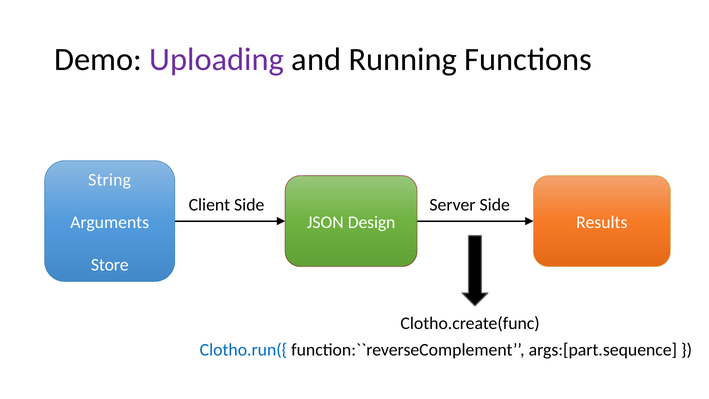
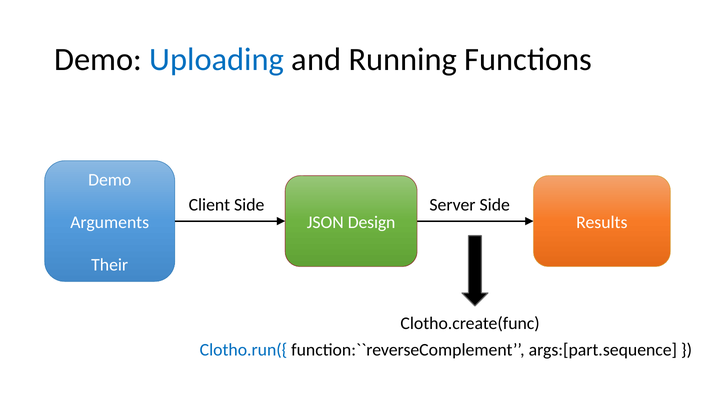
Uploading colour: purple -> blue
String at (110, 180): String -> Demo
Store: Store -> Their
